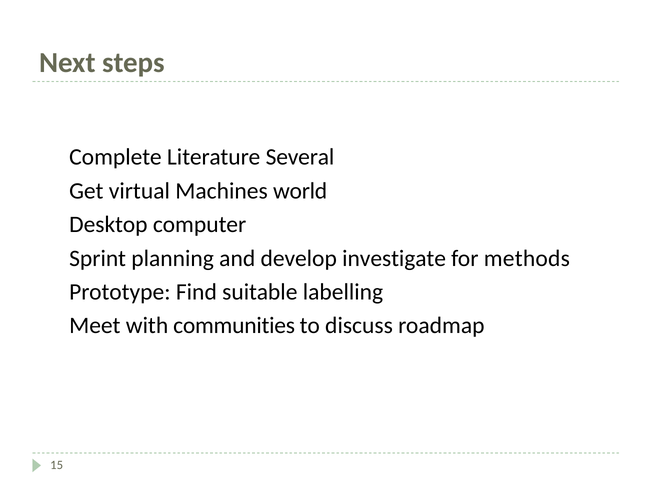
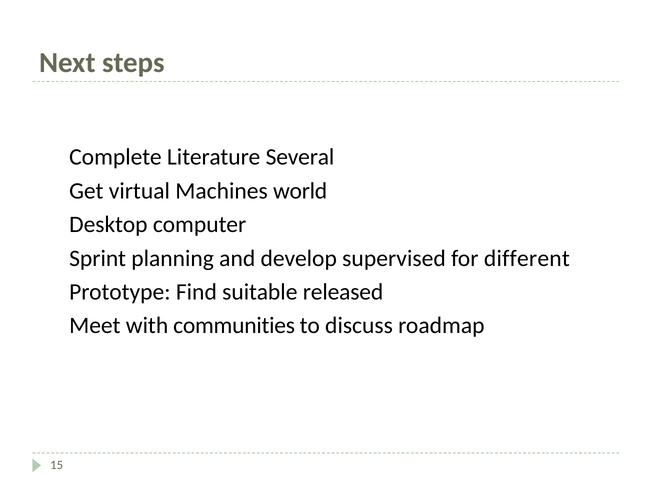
investigate: investigate -> supervised
methods: methods -> different
labelling: labelling -> released
